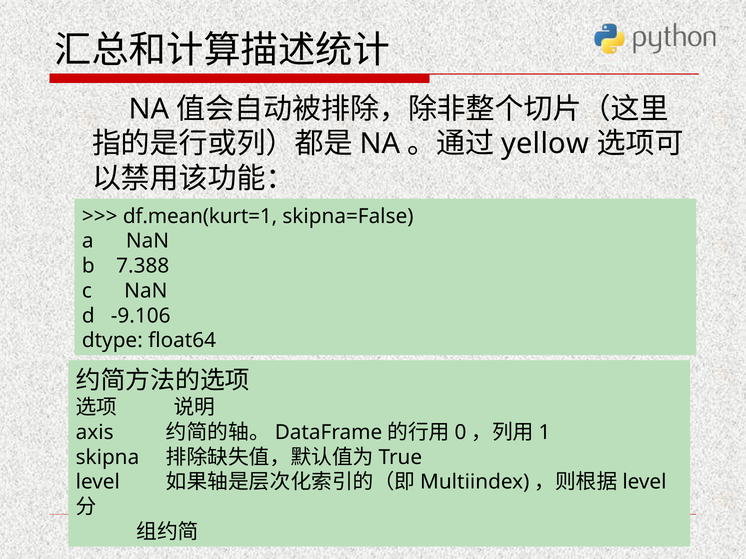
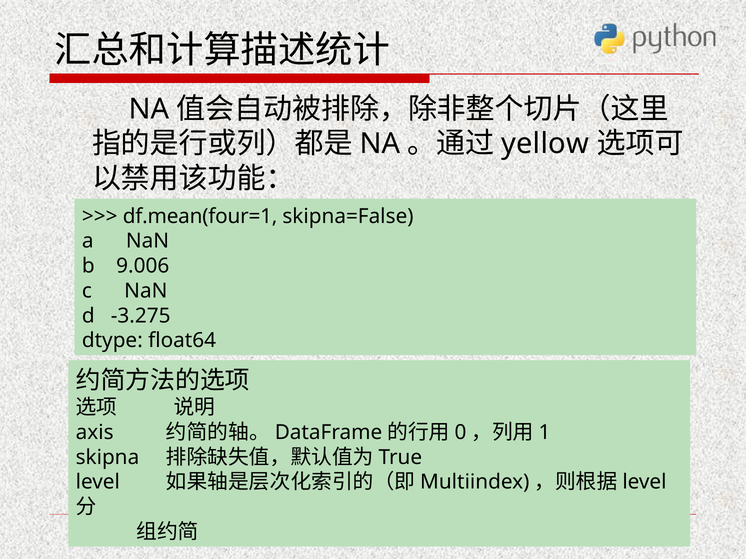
df.mean(kurt=1: df.mean(kurt=1 -> df.mean(four=1
7.388: 7.388 -> 9.006
-9.106: -9.106 -> -3.275
